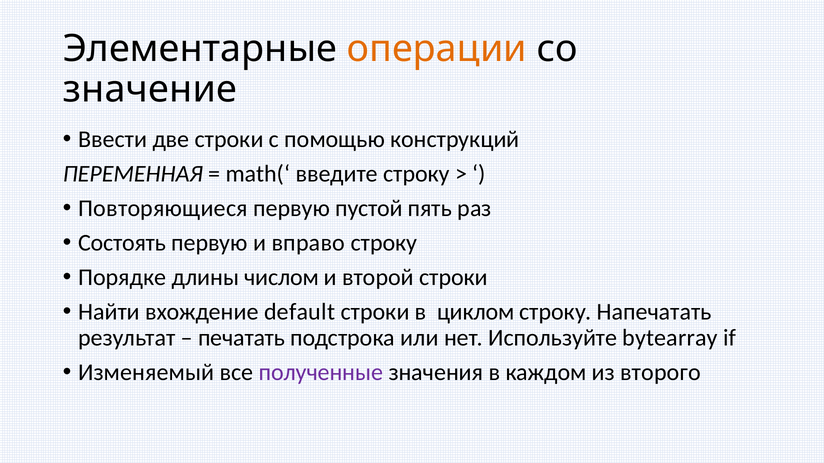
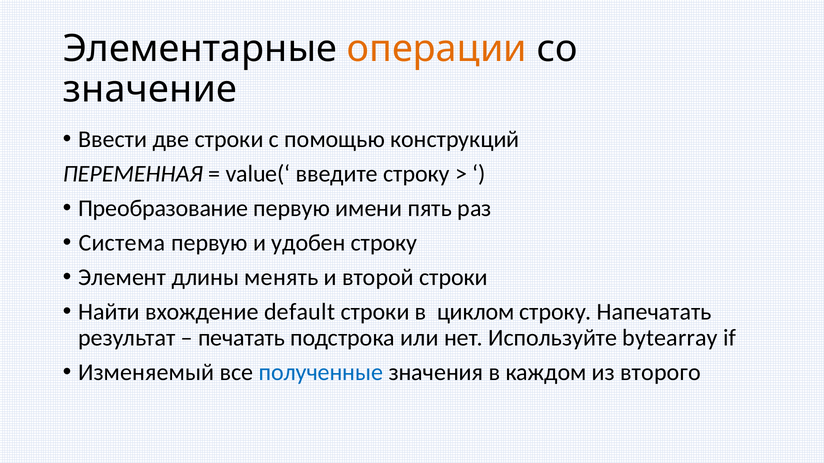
math(‘: math(‘ -> value(‘
Повторяющиеся: Повторяющиеся -> Преобразование
пустой: пустой -> имени
Состоять: Состоять -> Система
вправо: вправо -> удобен
Порядке: Порядке -> Элемент
числом: числом -> менять
полученные colour: purple -> blue
